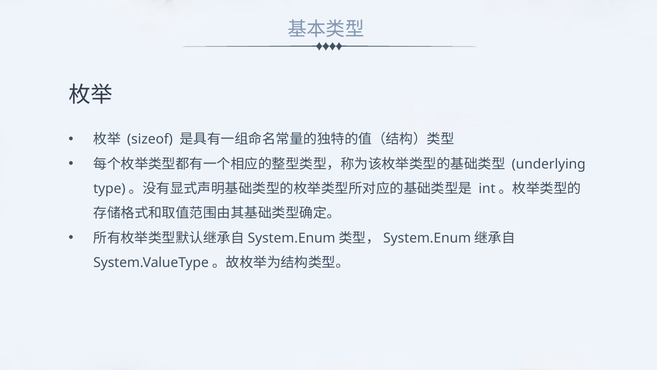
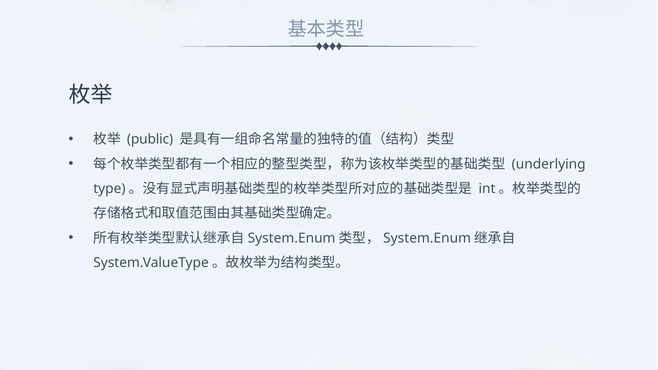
sizeof: sizeof -> public
